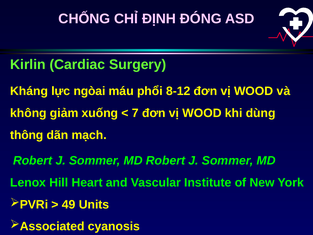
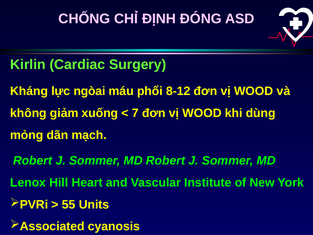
thông: thông -> mỏng
49: 49 -> 55
